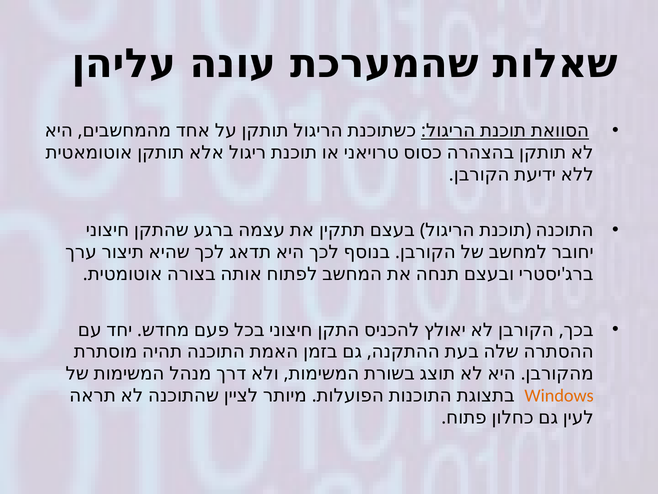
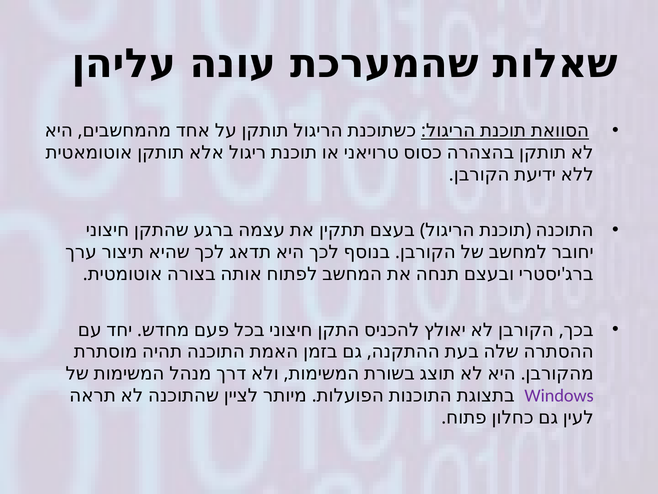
Windows colour: orange -> purple
